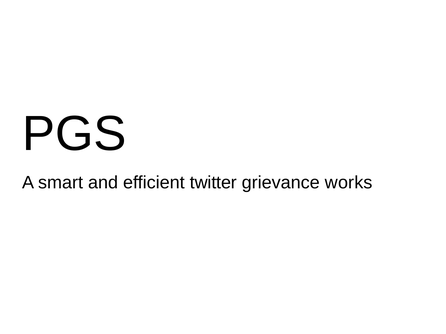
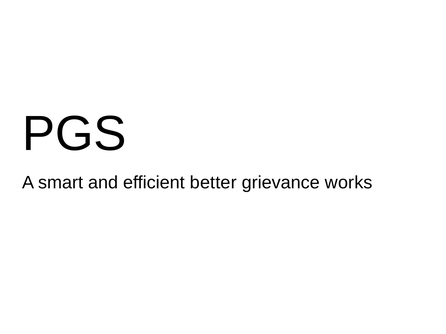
twitter: twitter -> better
